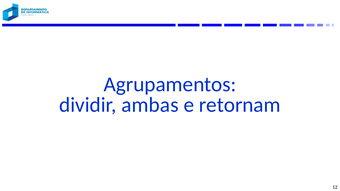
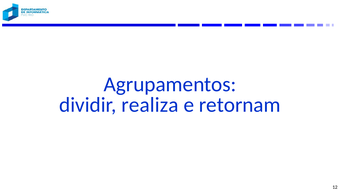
ambas: ambas -> realiza
